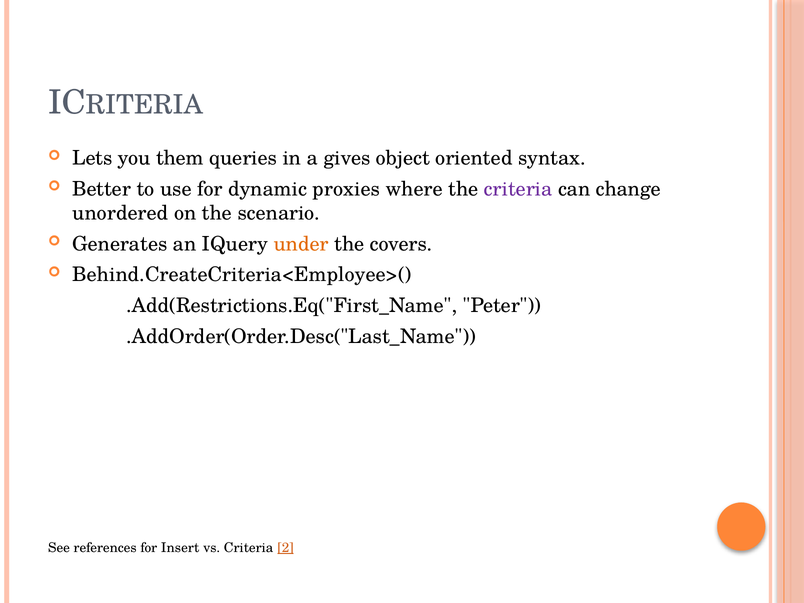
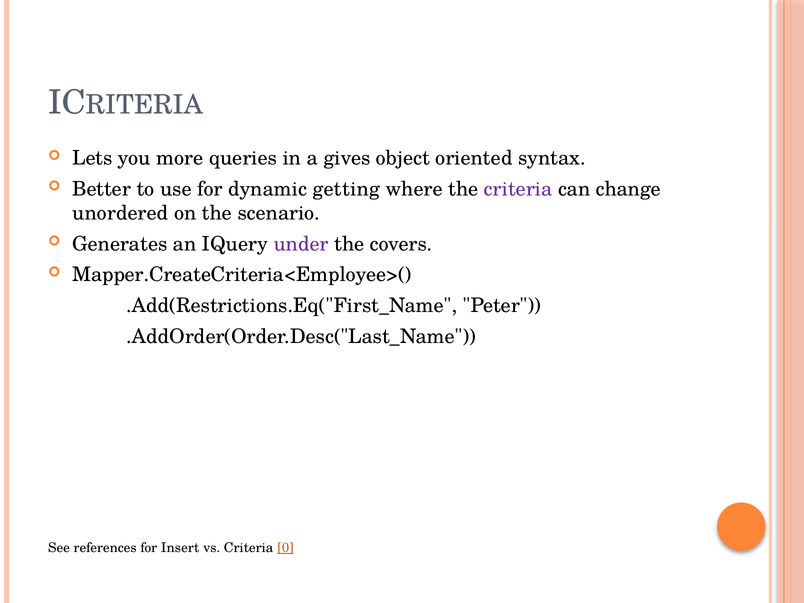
them: them -> more
proxies: proxies -> getting
under colour: orange -> purple
Behind.CreateCriteria<Employee>(: Behind.CreateCriteria<Employee>( -> Mapper.CreateCriteria<Employee>(
2: 2 -> 0
